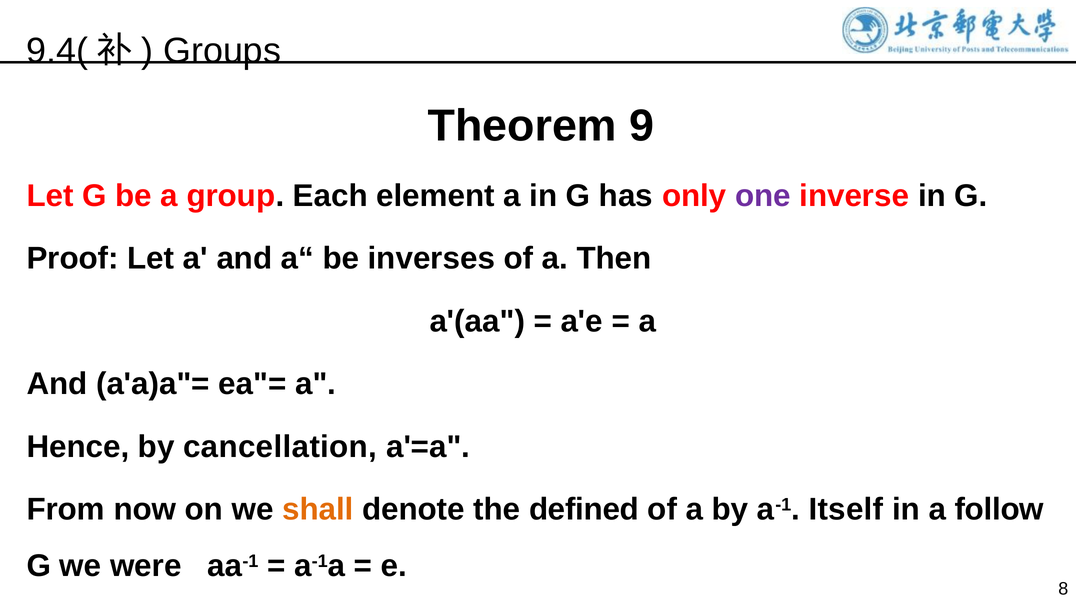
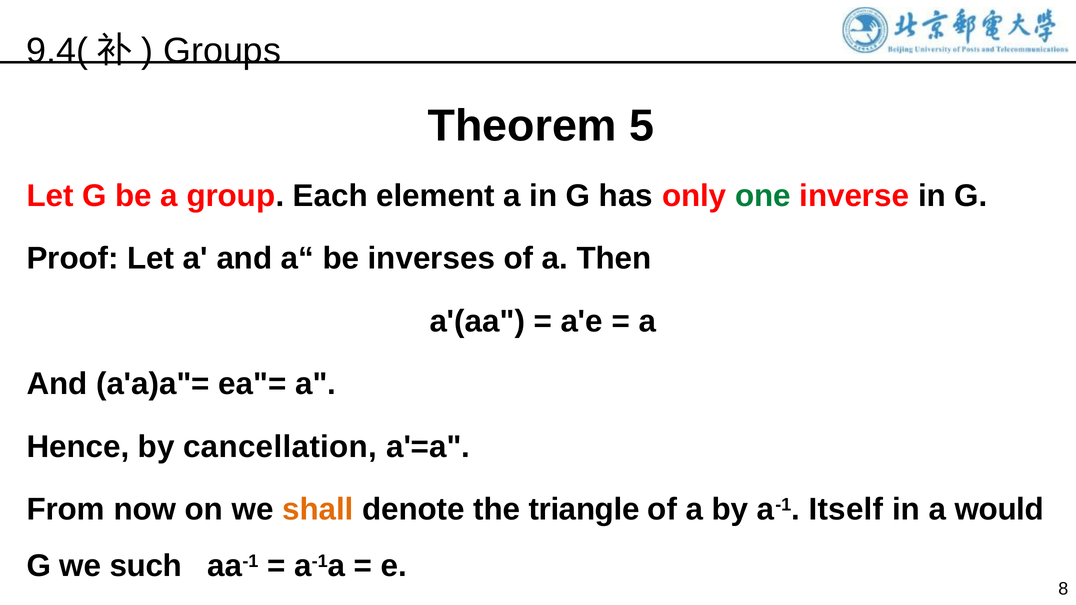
9: 9 -> 5
one colour: purple -> green
defined: defined -> triangle
follow: follow -> would
were: were -> such
